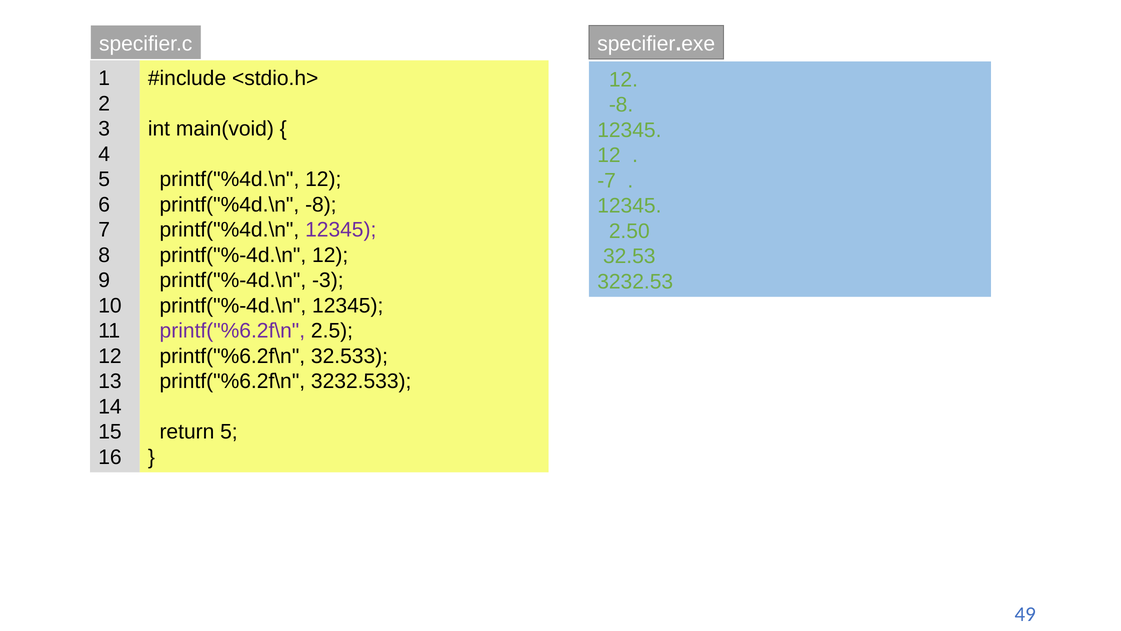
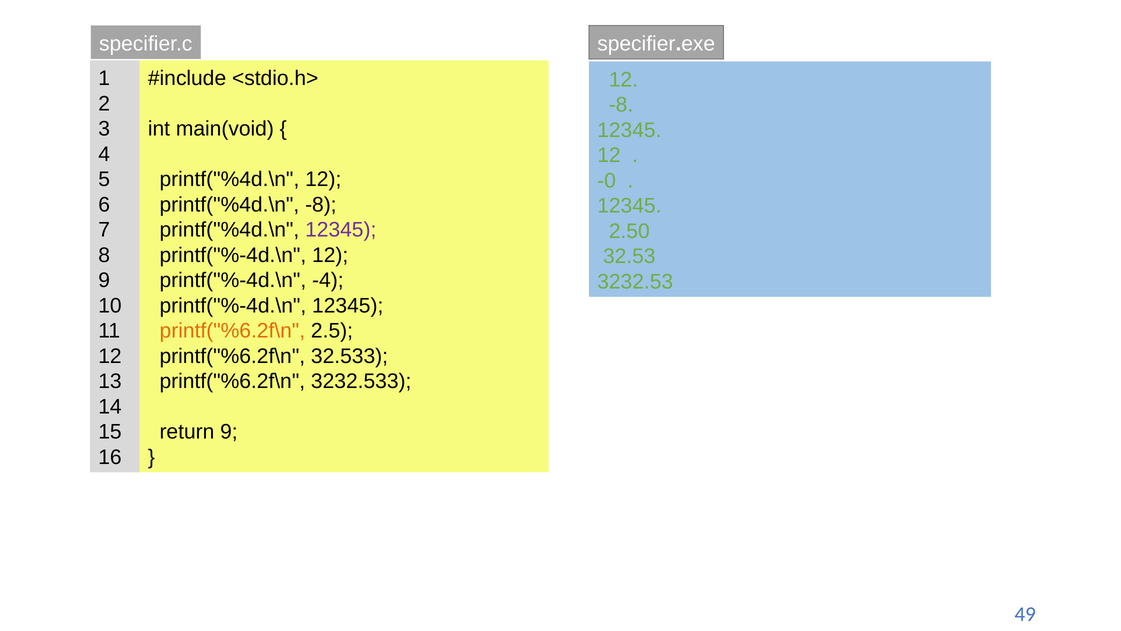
-7: -7 -> -0
-3: -3 -> -4
printf("%6.2f\n at (232, 331) colour: purple -> orange
return 5: 5 -> 9
